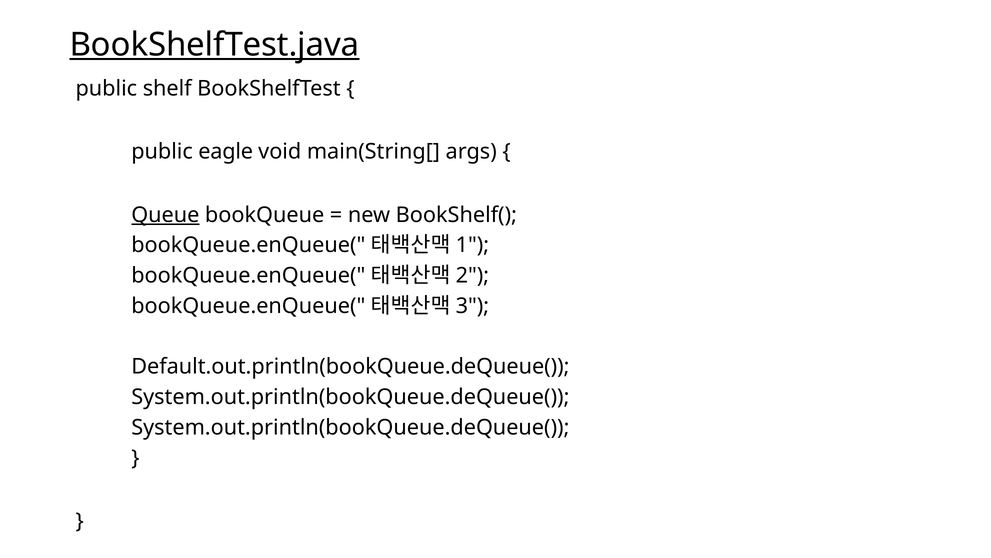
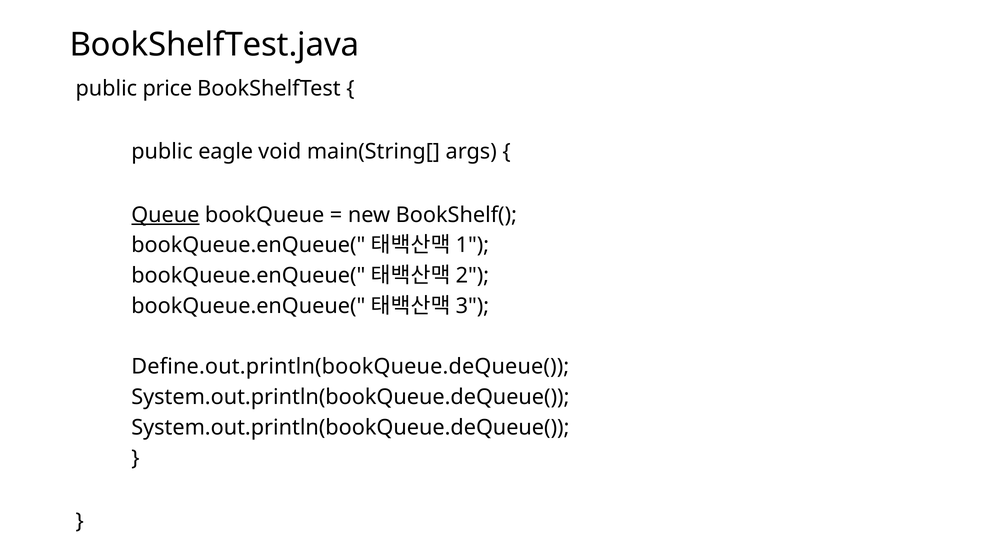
BookShelfTest.java underline: present -> none
shelf: shelf -> price
Default.out.println(bookQueue.deQueue(: Default.out.println(bookQueue.deQueue( -> Define.out.println(bookQueue.deQueue(
